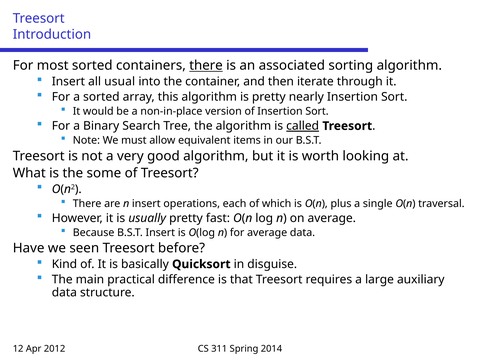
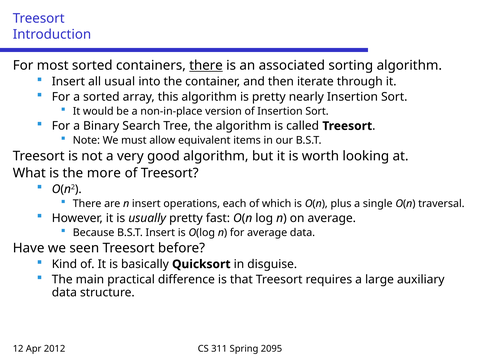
called underline: present -> none
some: some -> more
2014: 2014 -> 2095
